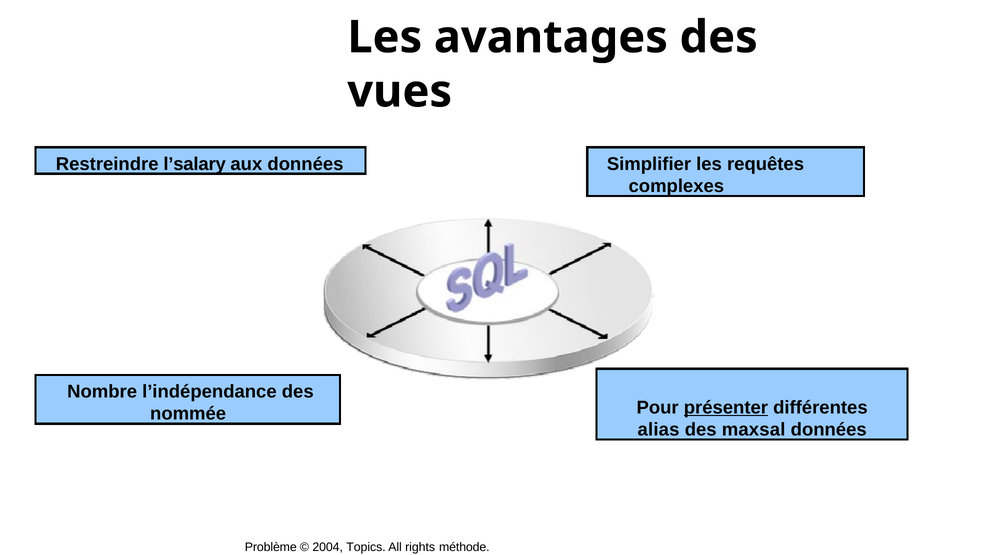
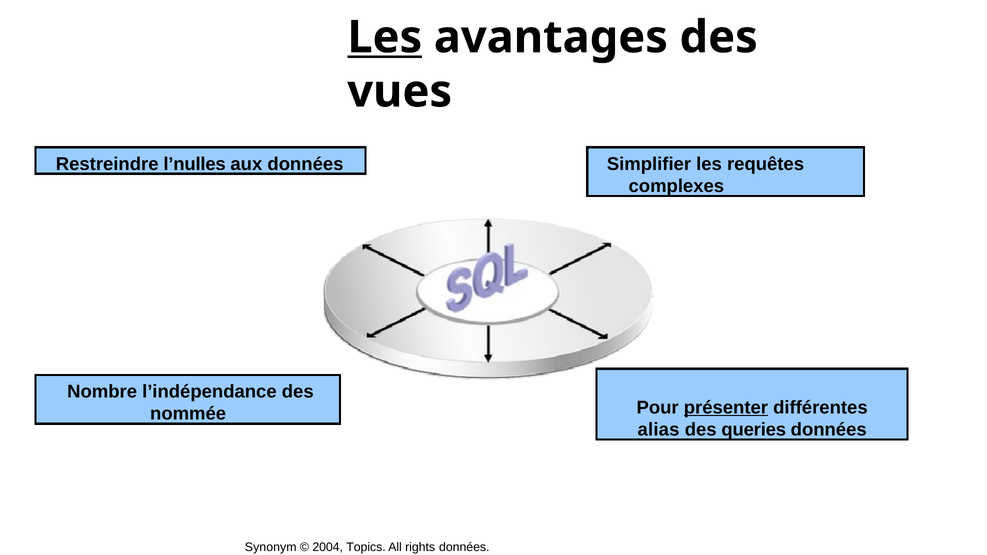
Les at (385, 37) underline: none -> present
l’salary: l’salary -> l’nulles
maxsal: maxsal -> queries
Problème: Problème -> Synonym
rights méthode: méthode -> données
